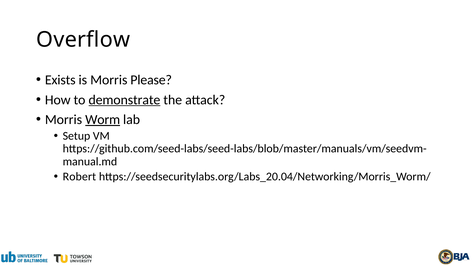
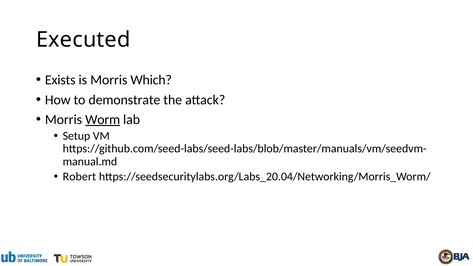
Overflow: Overflow -> Executed
Please: Please -> Which
demonstrate underline: present -> none
